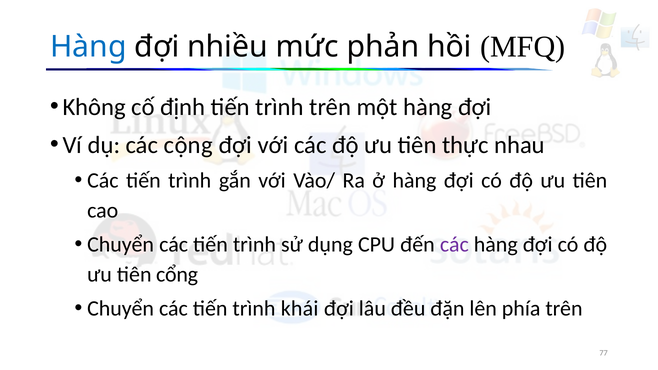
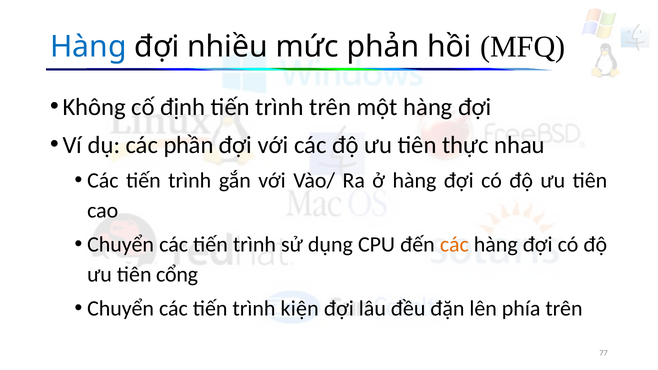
cộng: cộng -> phần
các at (454, 245) colour: purple -> orange
khái: khái -> kiện
